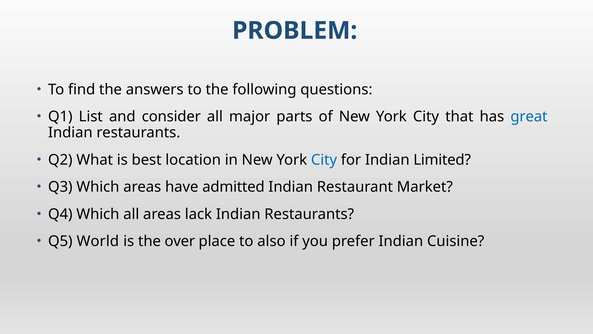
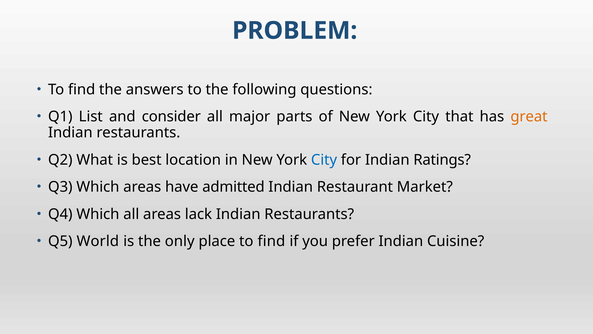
great colour: blue -> orange
Limited: Limited -> Ratings
over: over -> only
place to also: also -> find
